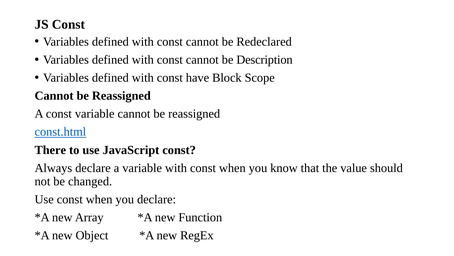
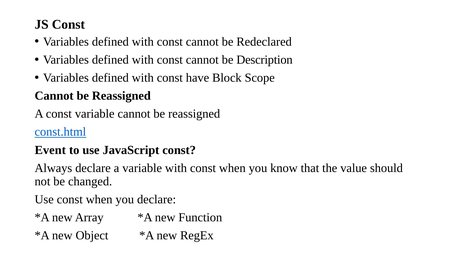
There: There -> Event
